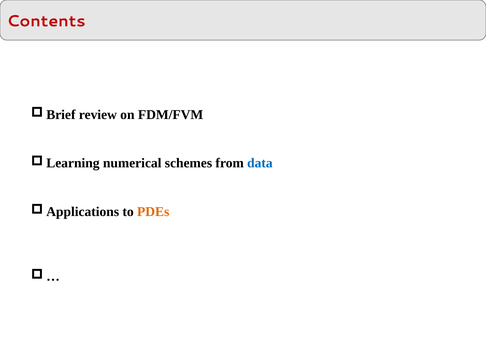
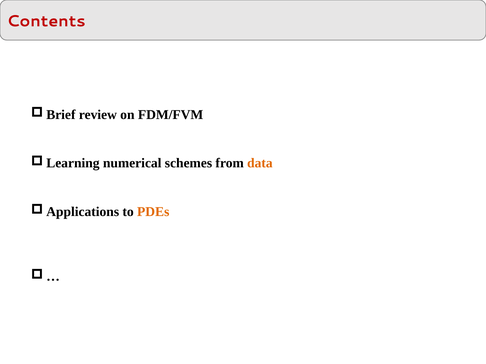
data colour: blue -> orange
